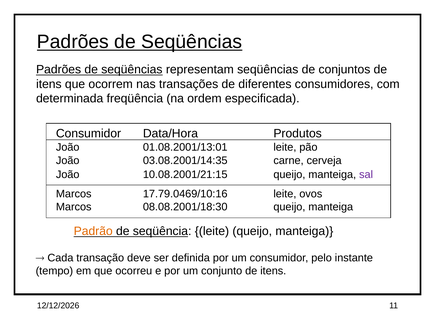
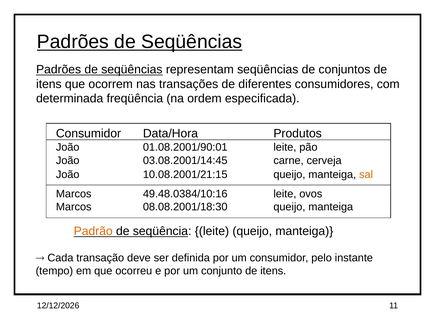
01.08.2001/13:01: 01.08.2001/13:01 -> 01.08.2001/90:01
03.08.2001/14:35: 03.08.2001/14:35 -> 03.08.2001/14:45
sal colour: purple -> orange
17.79.0469/10:16: 17.79.0469/10:16 -> 49.48.0384/10:16
